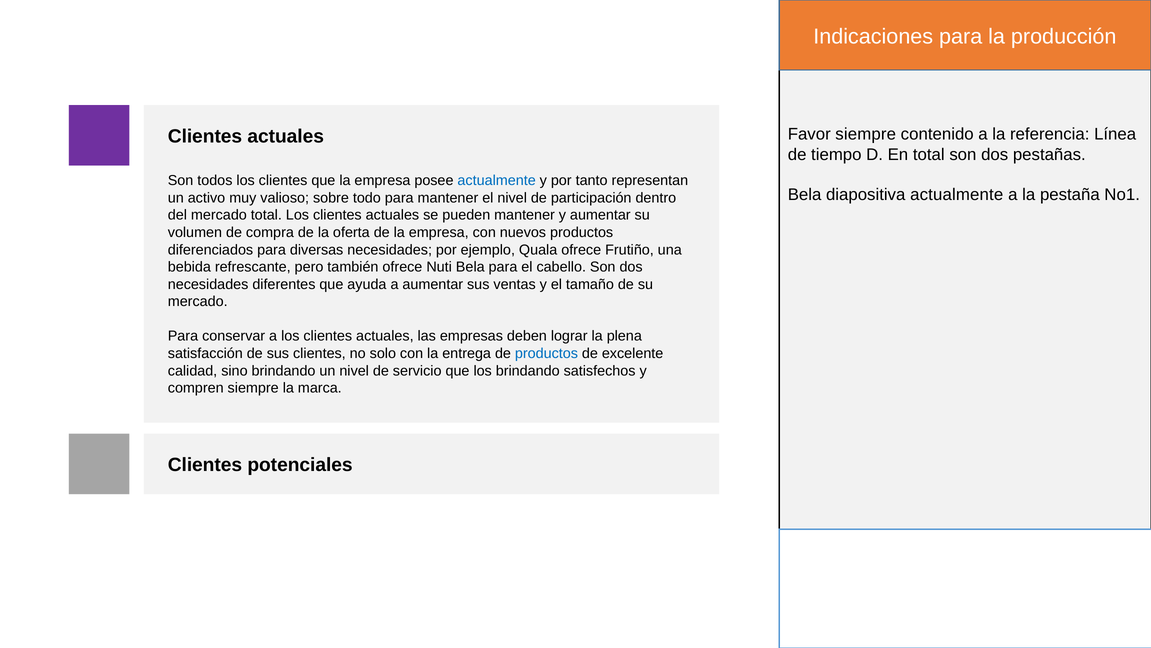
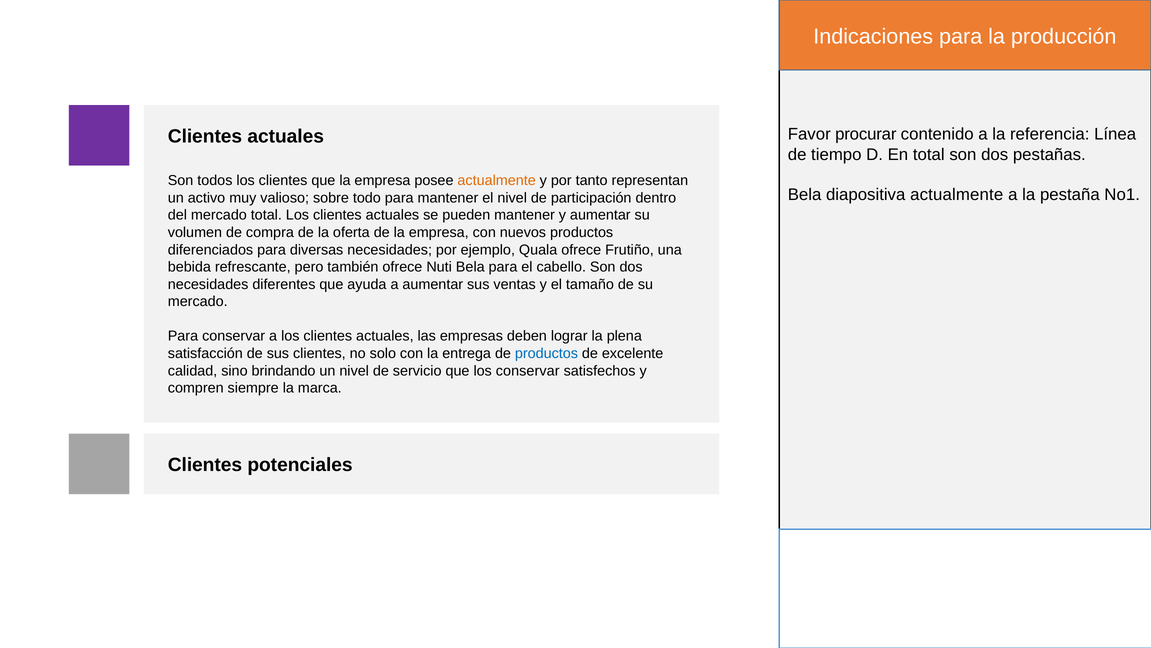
Favor siempre: siempre -> procurar
actualmente at (497, 181) colour: blue -> orange
los brindando: brindando -> conservar
